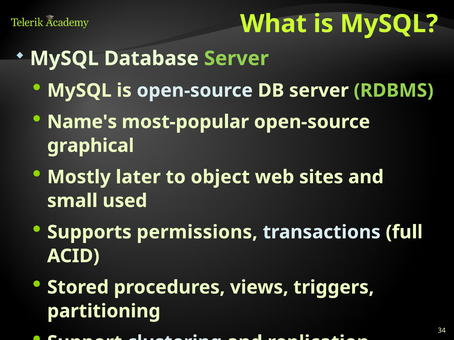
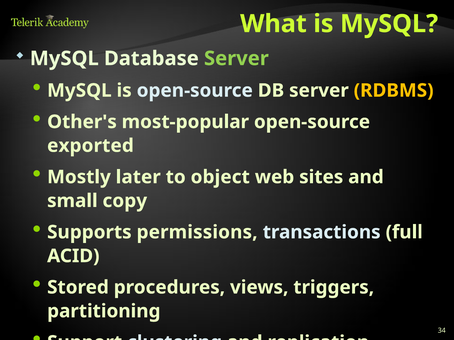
RDBMS colour: light green -> yellow
Name's: Name's -> Other's
graphical: graphical -> exported
used: used -> copy
